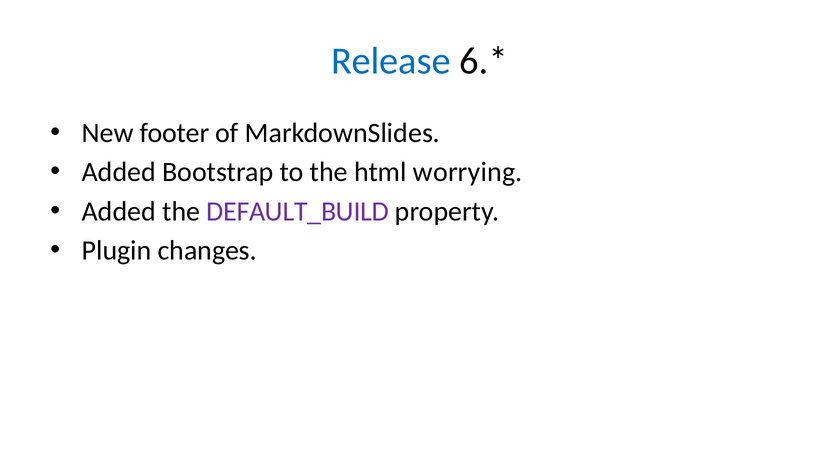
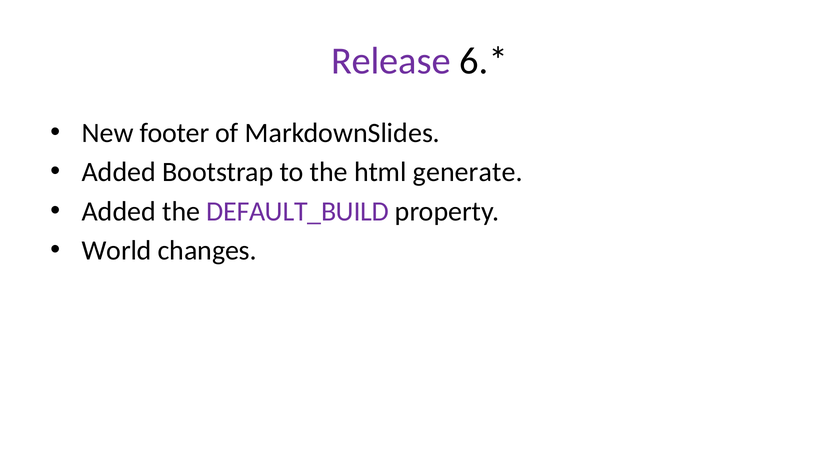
Release colour: blue -> purple
worrying: worrying -> generate
Plugin: Plugin -> World
